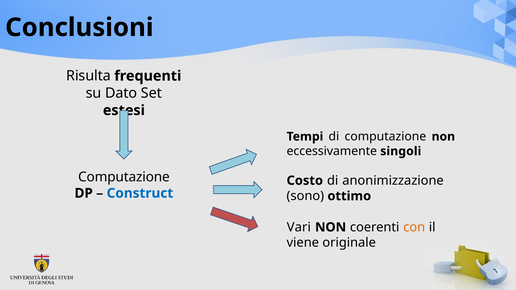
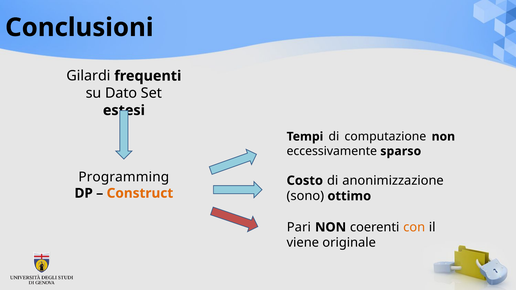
Risulta: Risulta -> Gilardi
singoli: singoli -> sparso
Computazione at (124, 177): Computazione -> Programming
Construct colour: blue -> orange
Vari: Vari -> Pari
